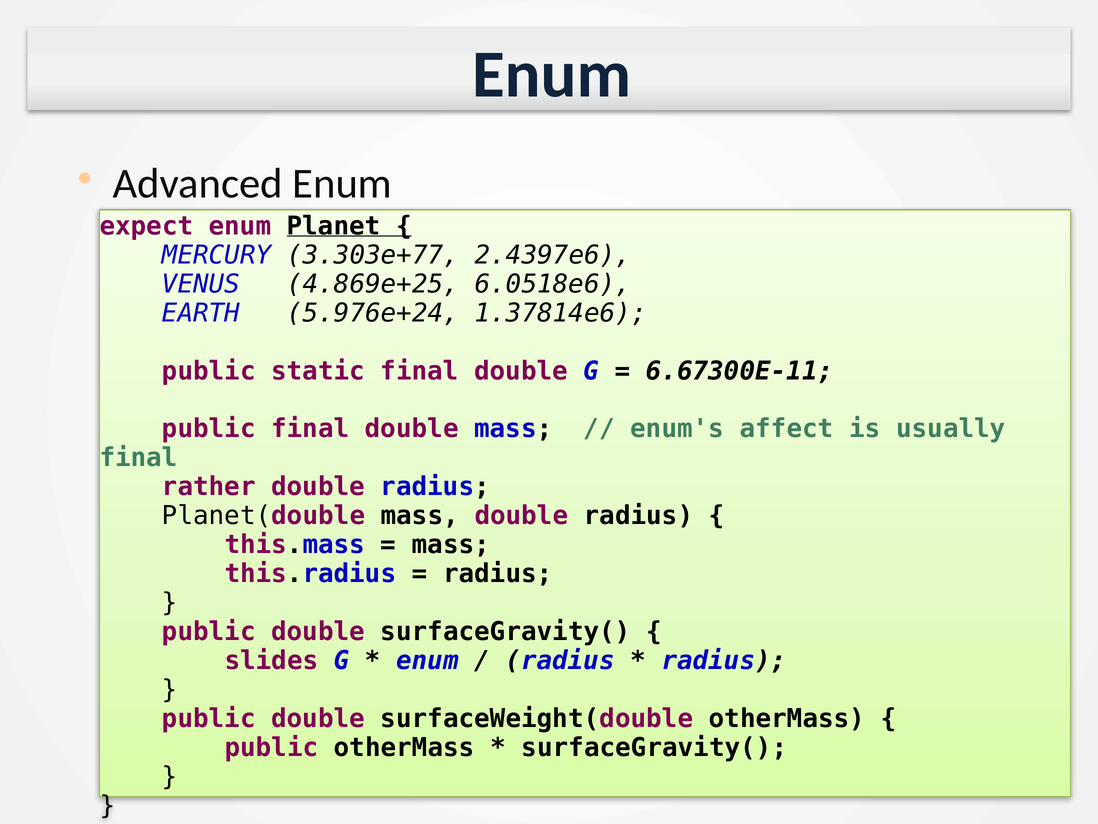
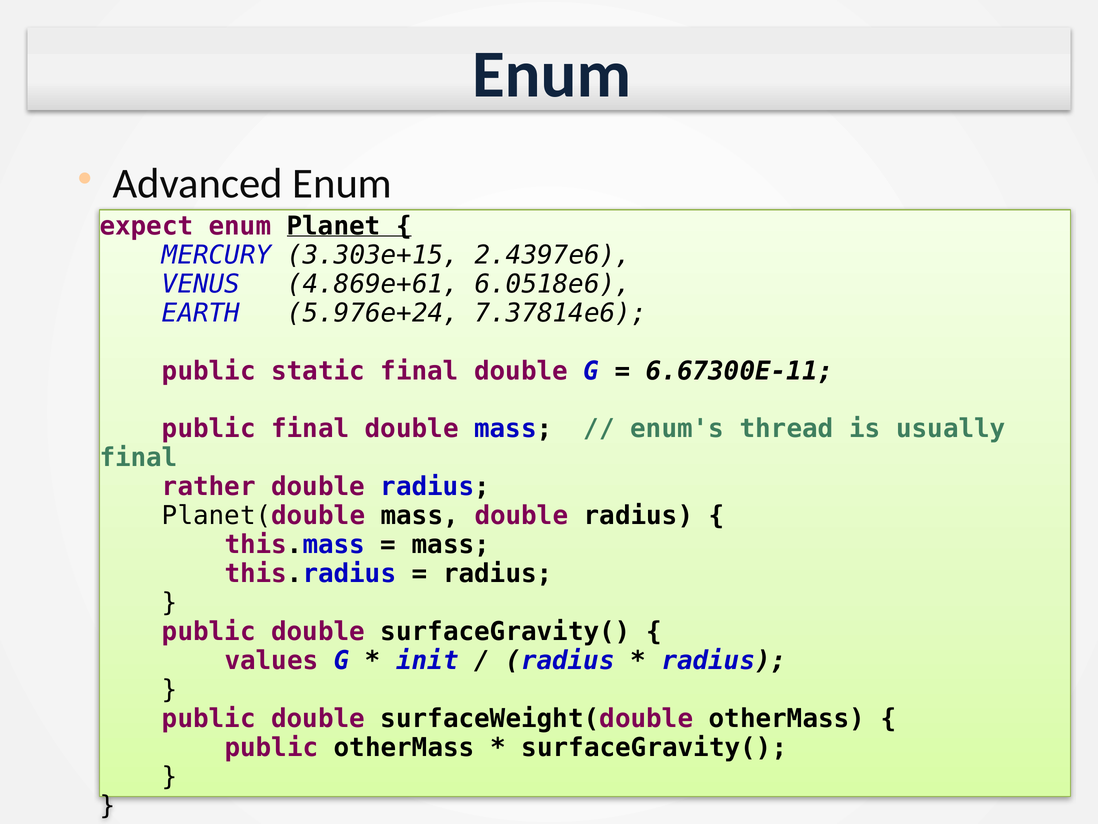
3.303e+77: 3.303e+77 -> 3.303e+15
4.869e+25: 4.869e+25 -> 4.869e+61
1.37814e6: 1.37814e6 -> 7.37814e6
affect: affect -> thread
slides: slides -> values
enum at (427, 660): enum -> init
